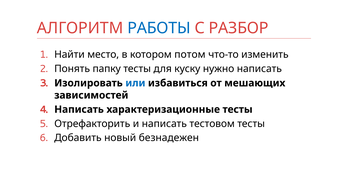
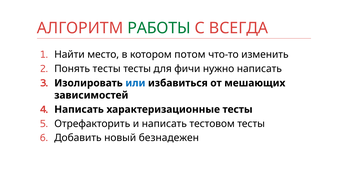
РАБОТЫ colour: blue -> green
РАЗБОР: РАЗБОР -> ВСЕГДА
Понять папку: папку -> тесты
куску: куску -> фичи
